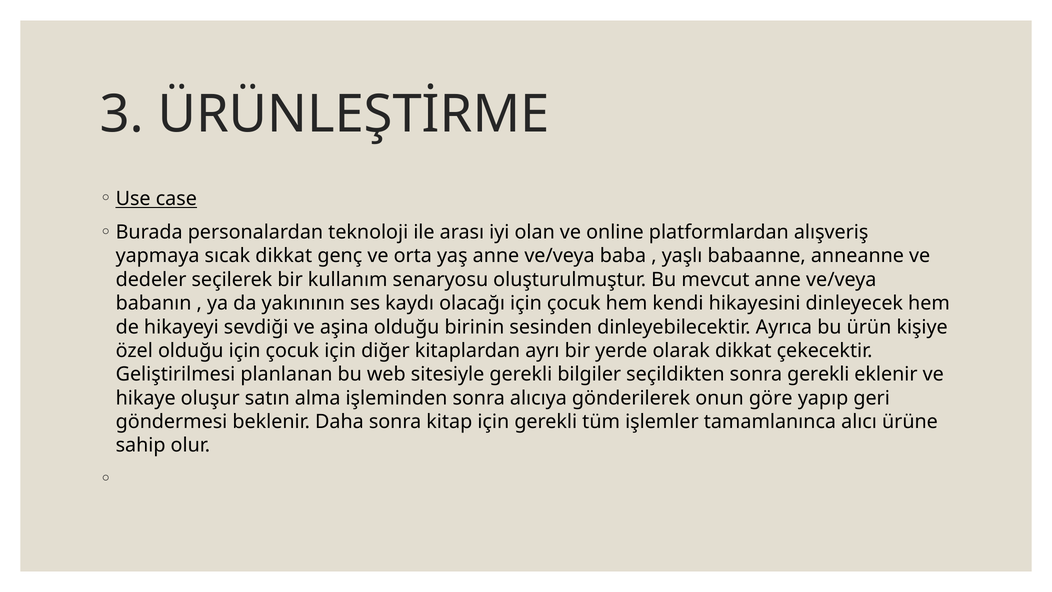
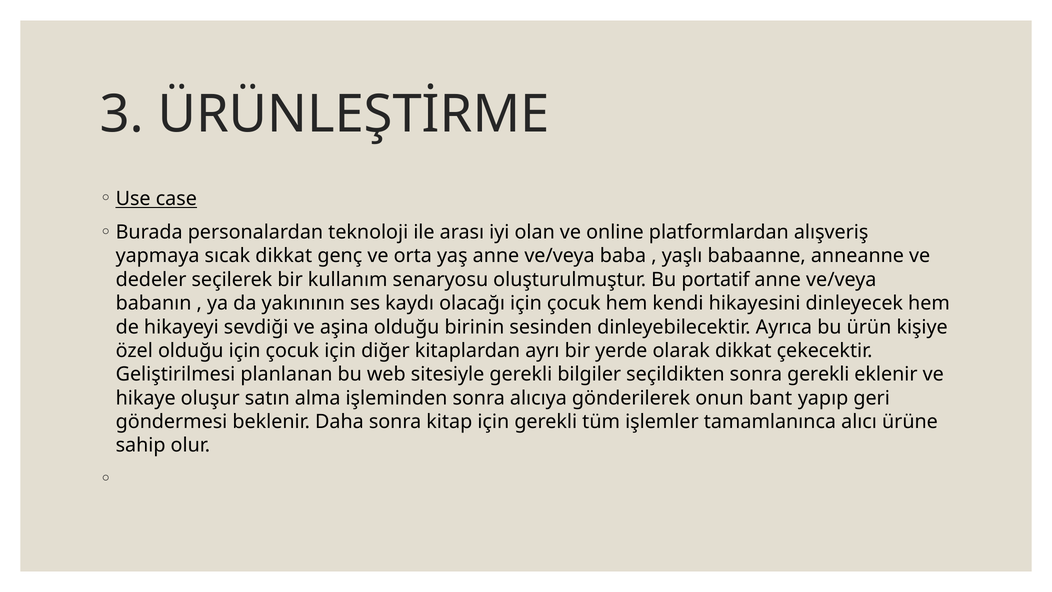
mevcut: mevcut -> portatif
göre: göre -> bant
